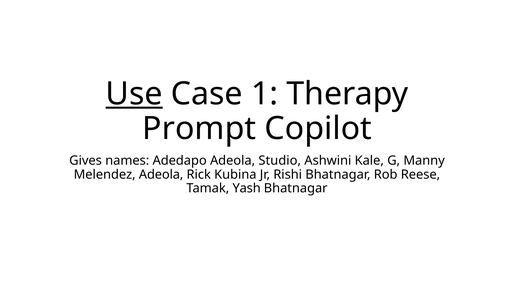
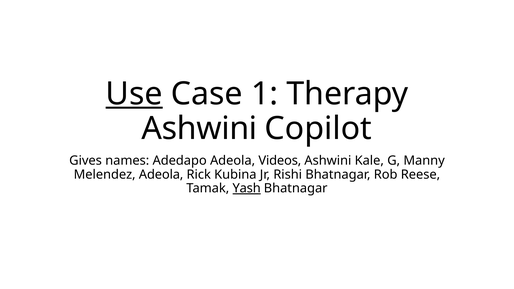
Prompt at (199, 128): Prompt -> Ashwini
Studio: Studio -> Videos
Yash underline: none -> present
